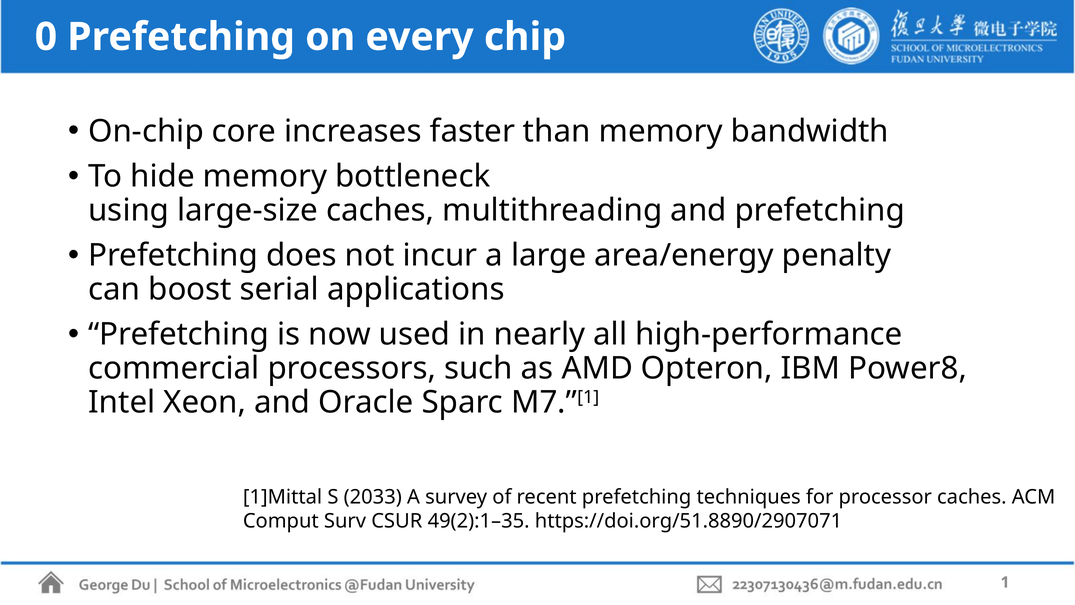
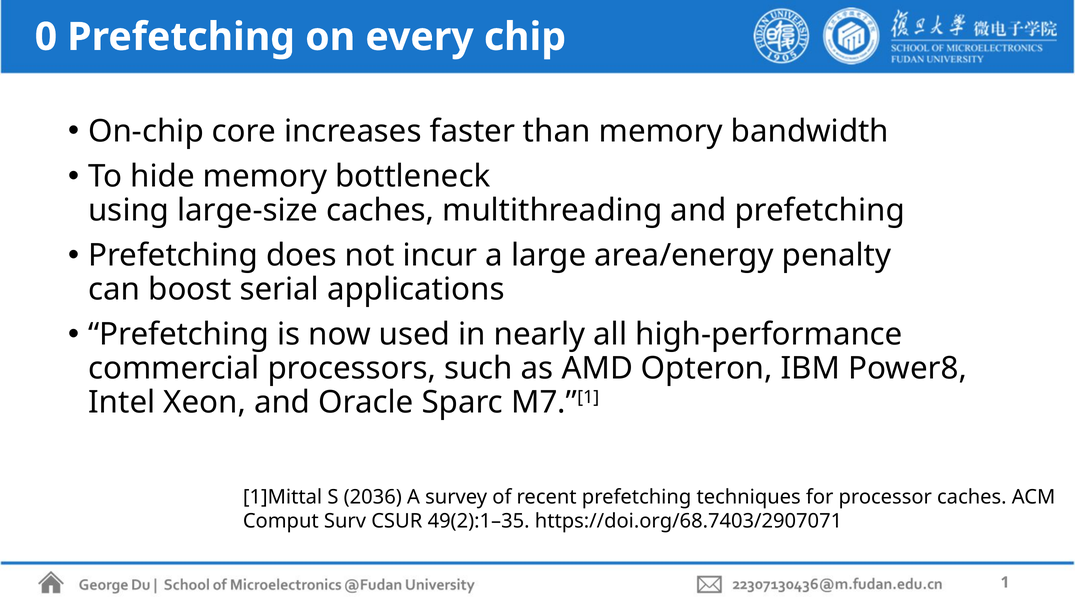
2033: 2033 -> 2036
https://doi.org/51.8890/2907071: https://doi.org/51.8890/2907071 -> https://doi.org/68.7403/2907071
